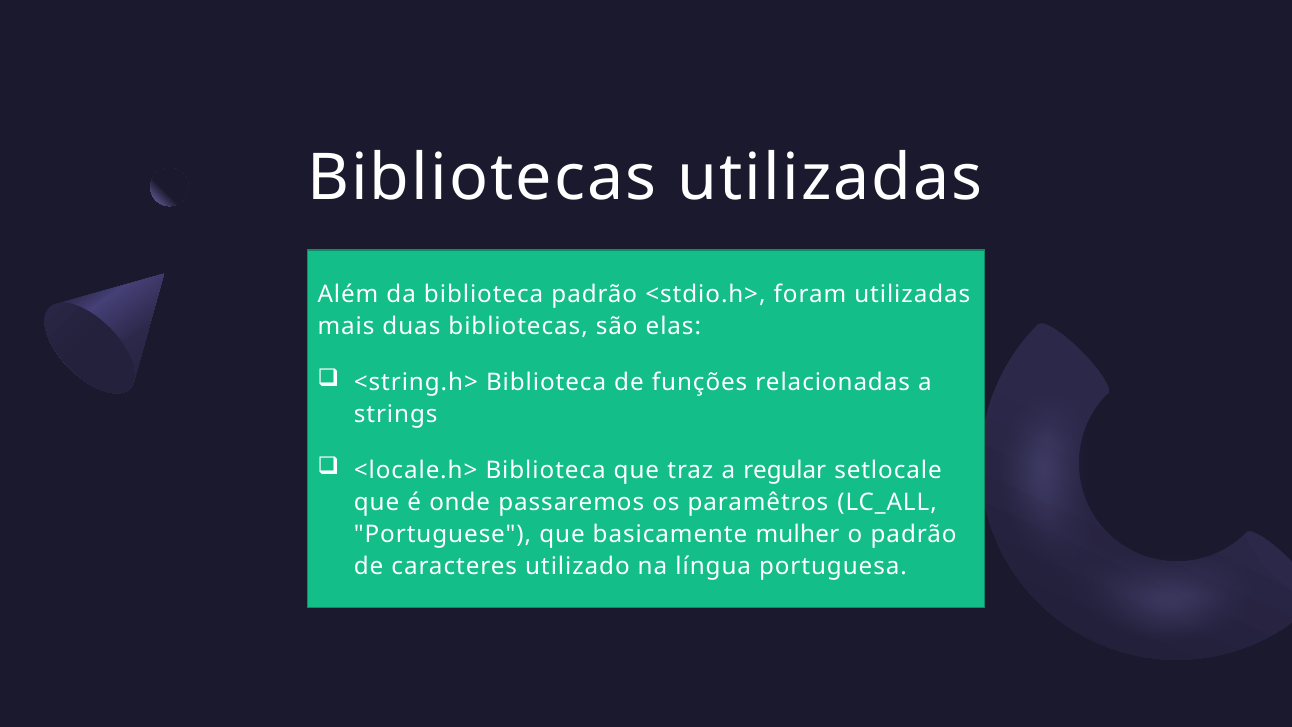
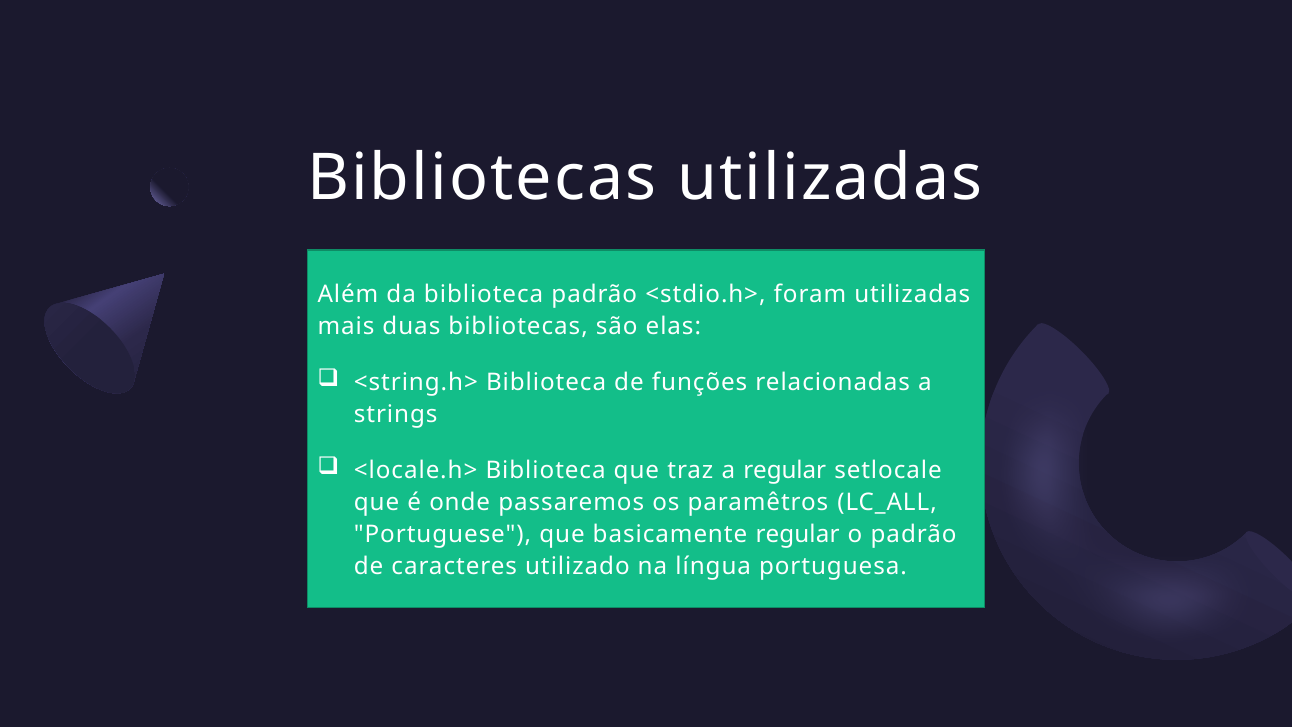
basicamente mulher: mulher -> regular
